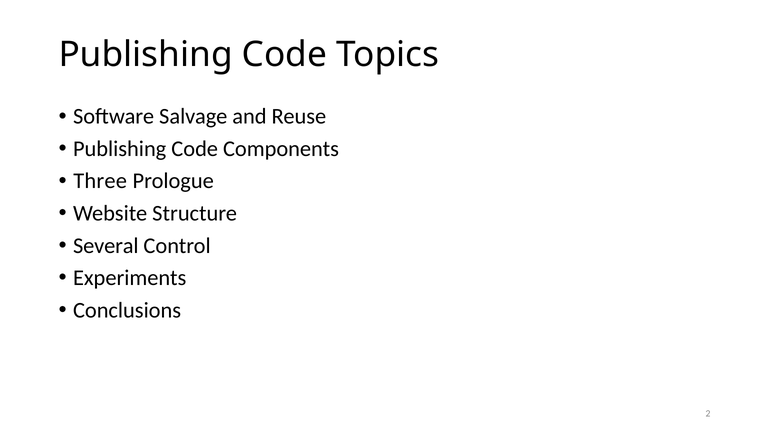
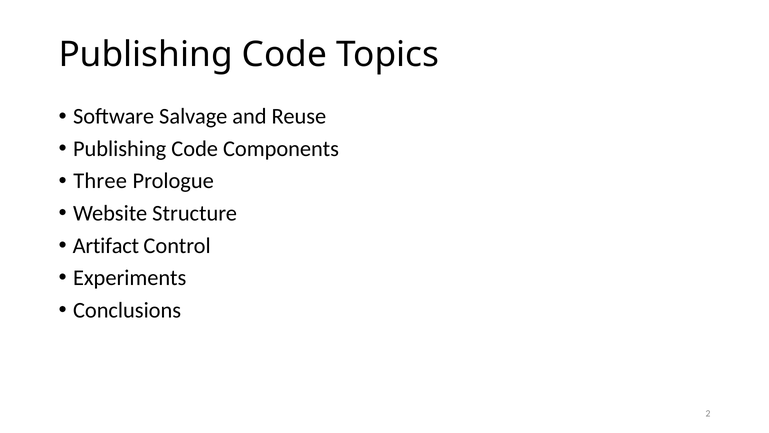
Several: Several -> Artifact
